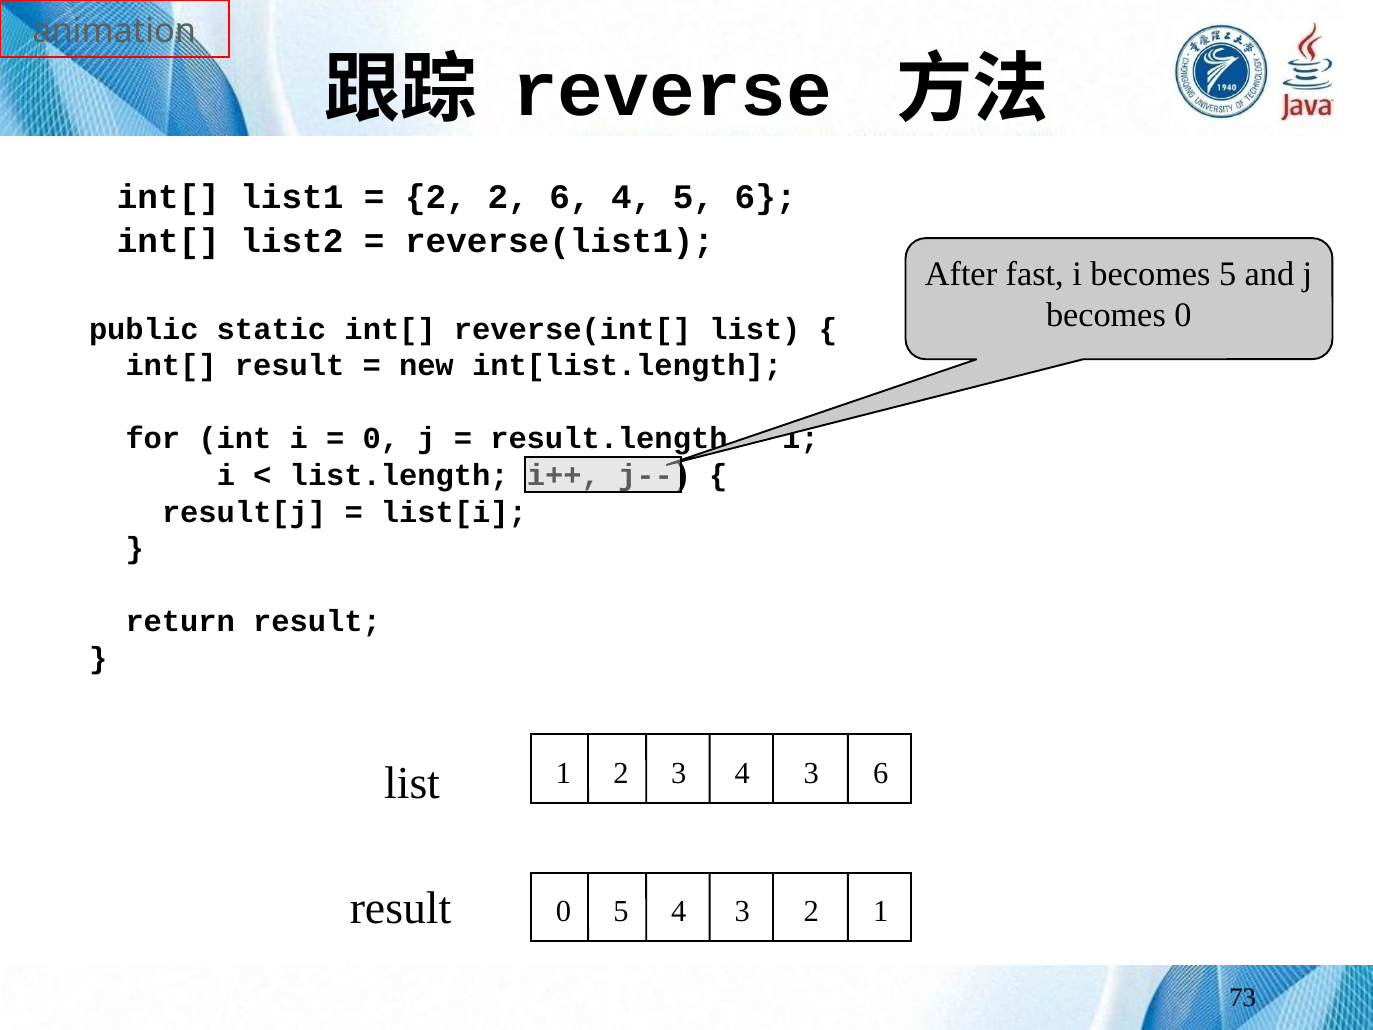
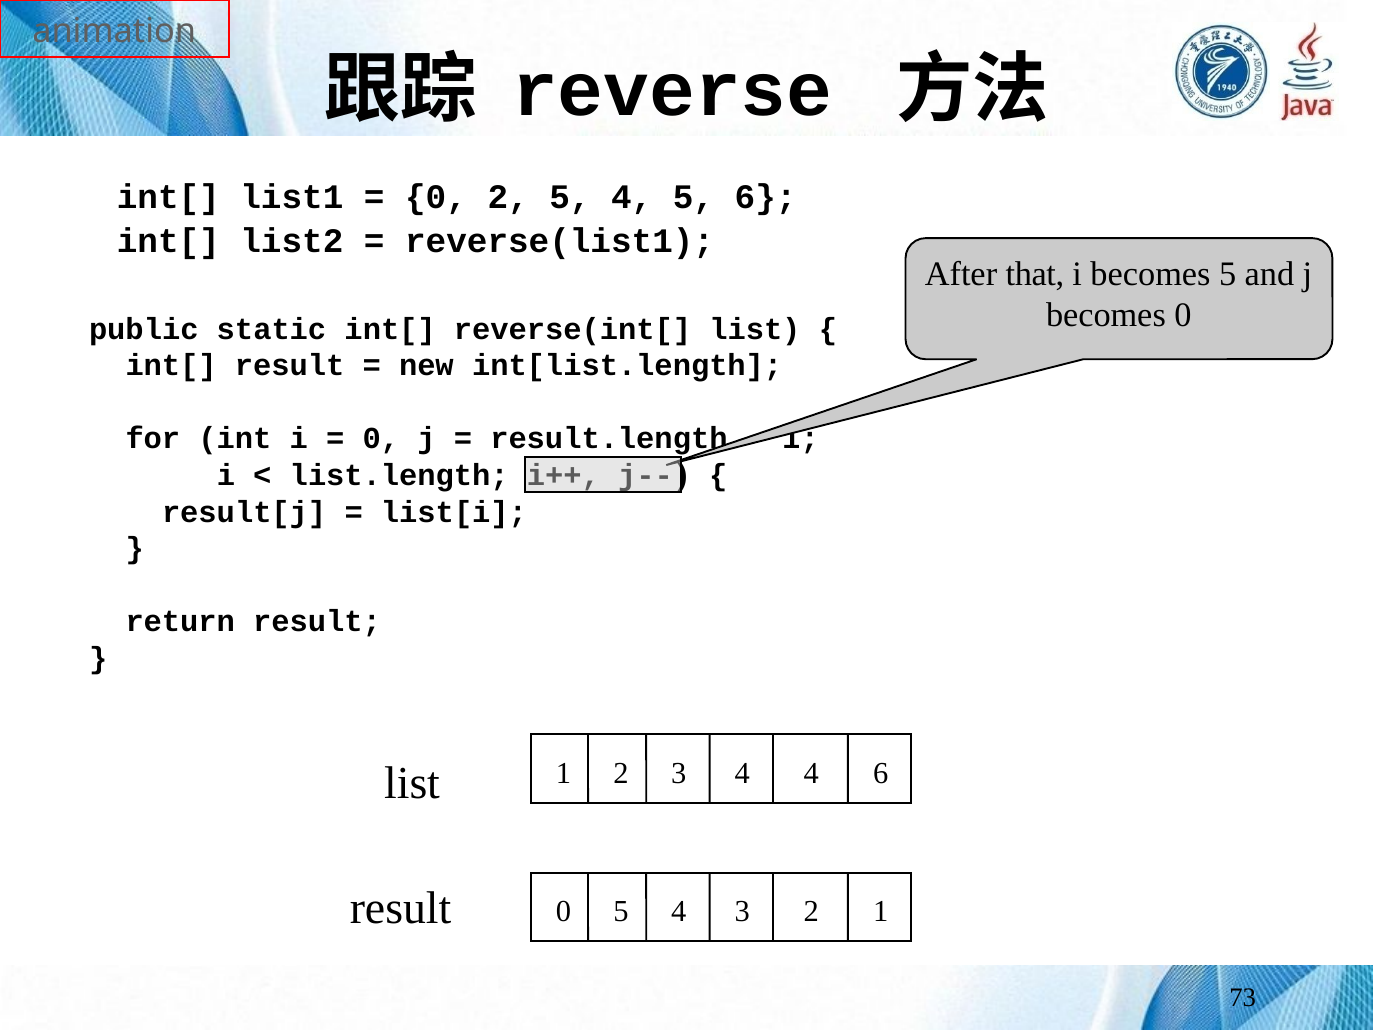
2 at (436, 197): 2 -> 0
2 6: 6 -> 5
fast: fast -> that
3 4 3: 3 -> 4
